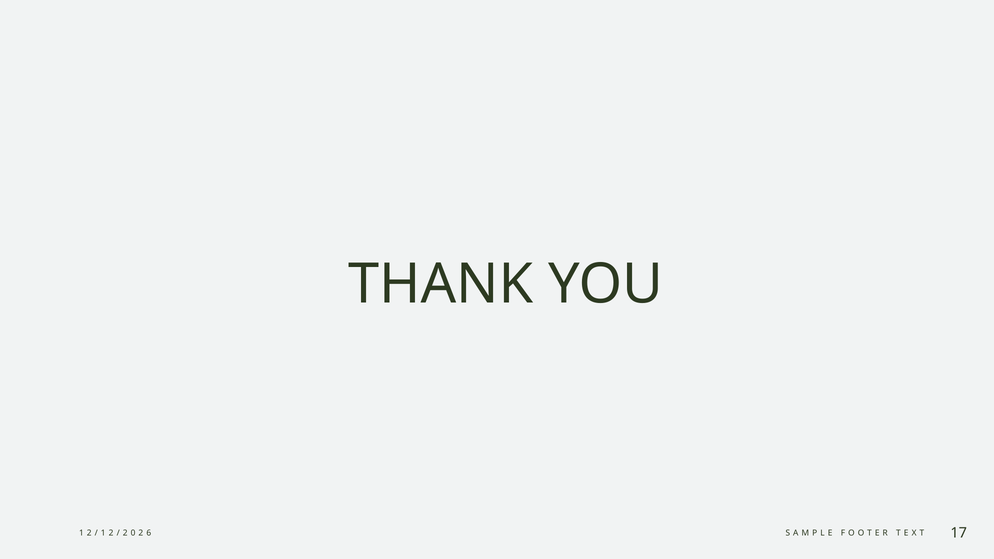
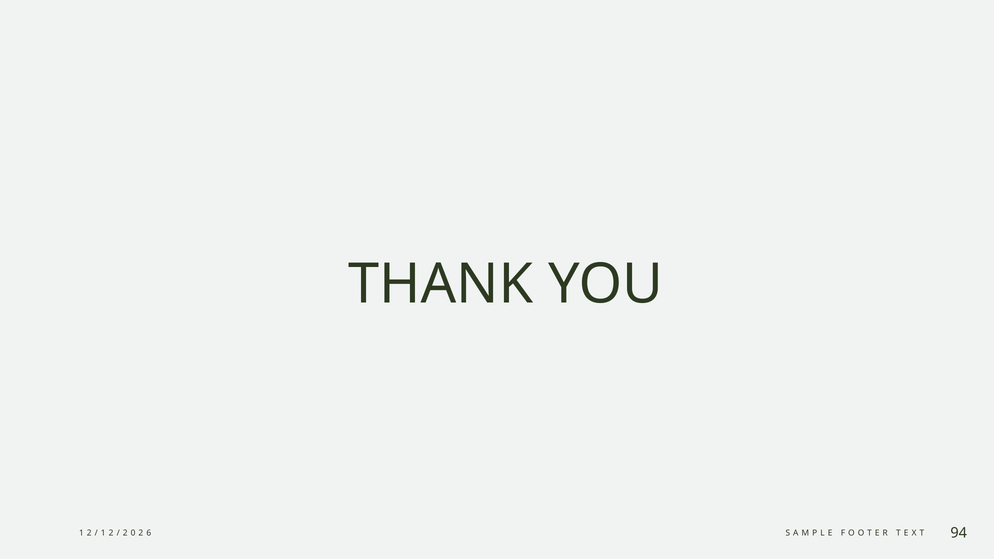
17: 17 -> 94
